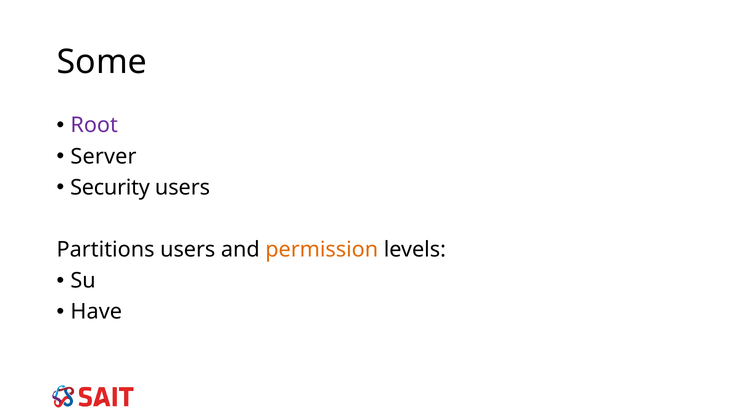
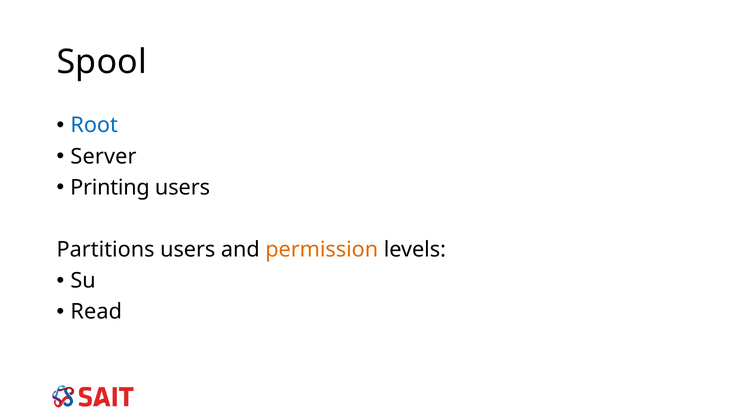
Some: Some -> Spool
Root colour: purple -> blue
Security: Security -> Printing
Have: Have -> Read
